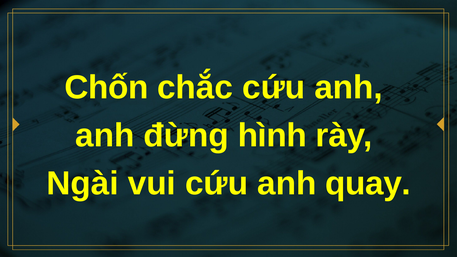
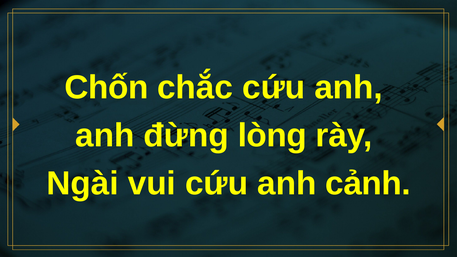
hình: hình -> lòng
quay: quay -> cảnh
